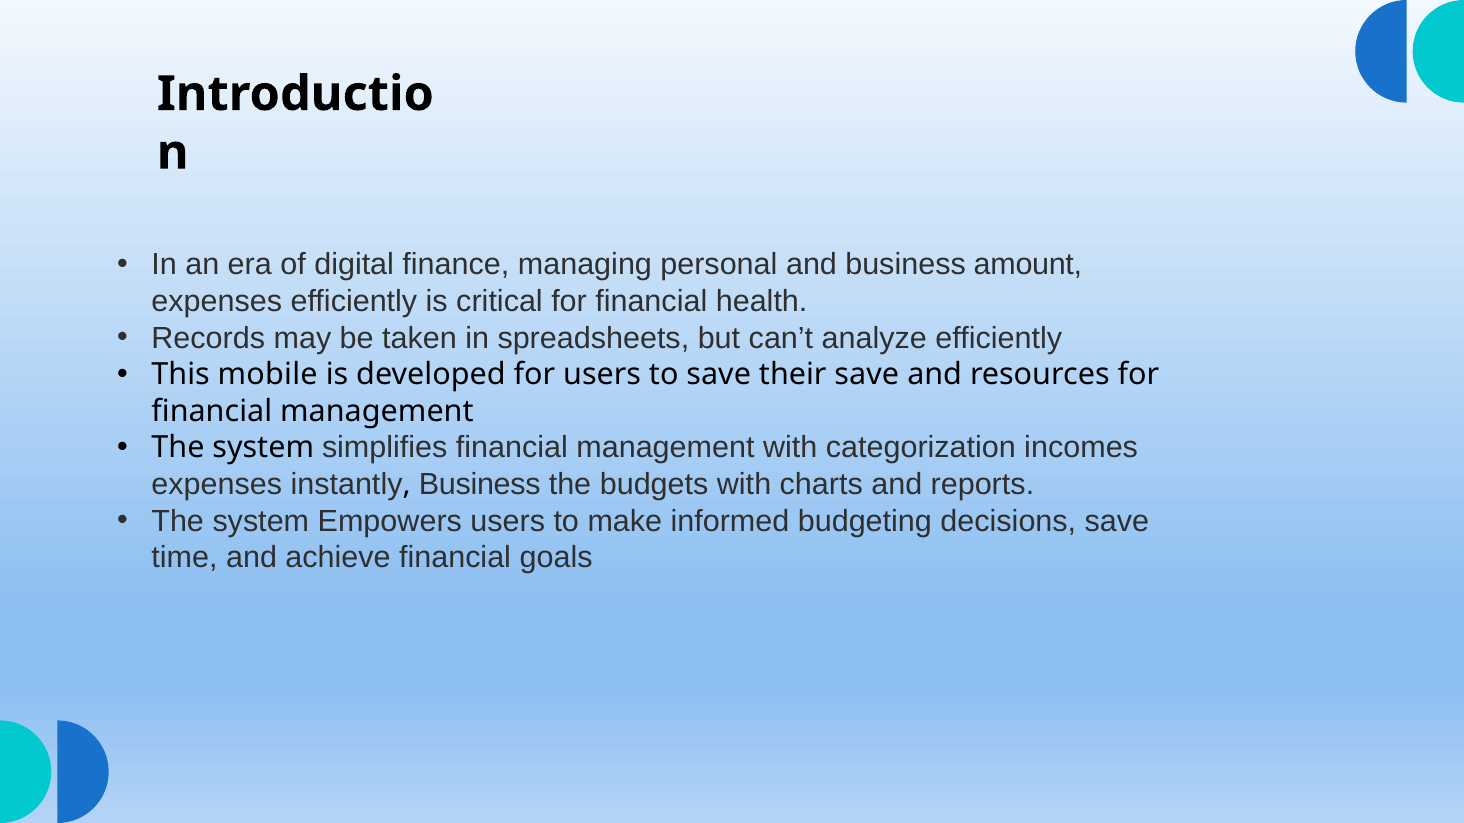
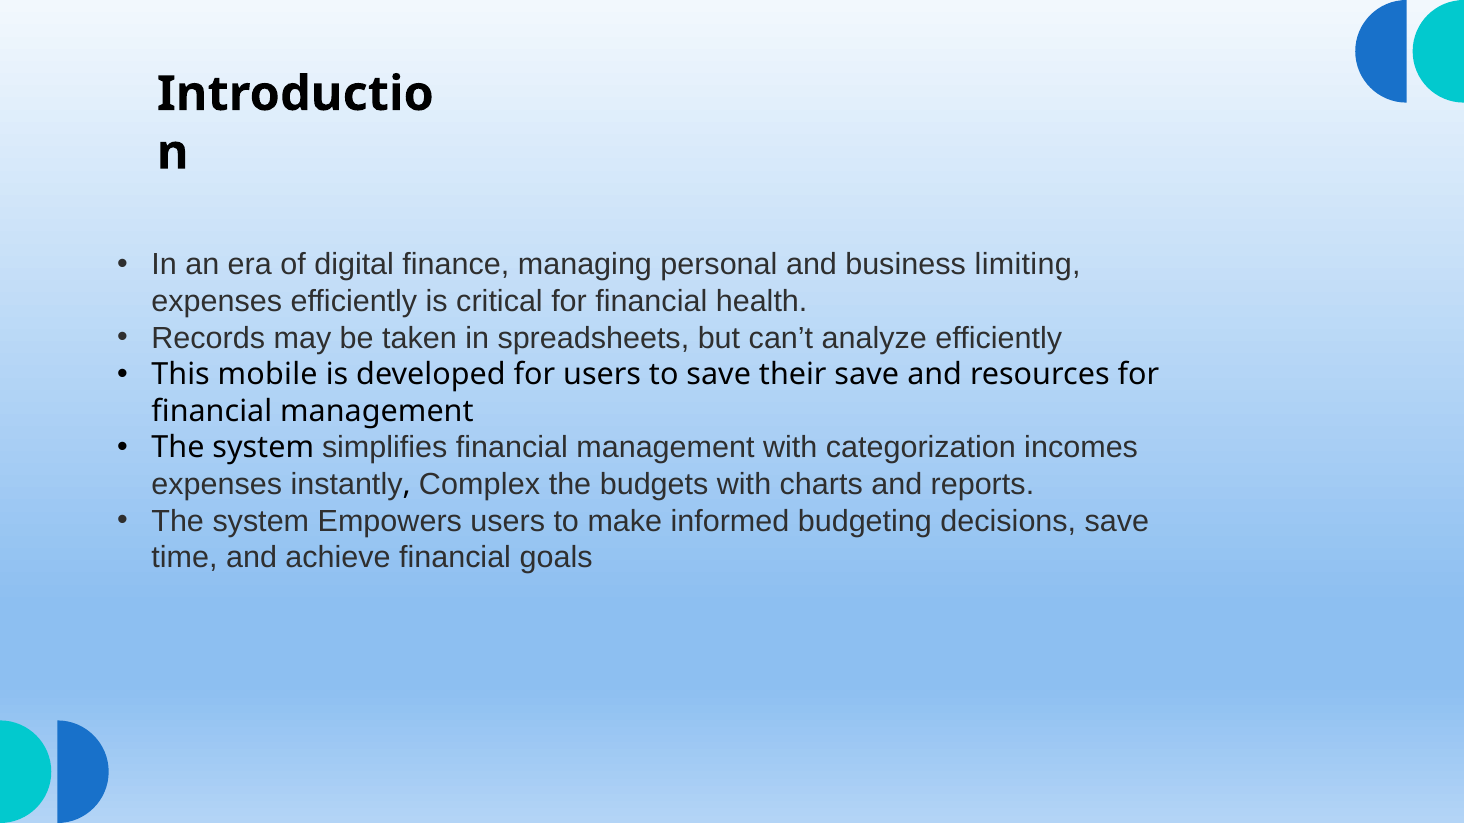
amount: amount -> limiting
Business at (480, 485): Business -> Complex
